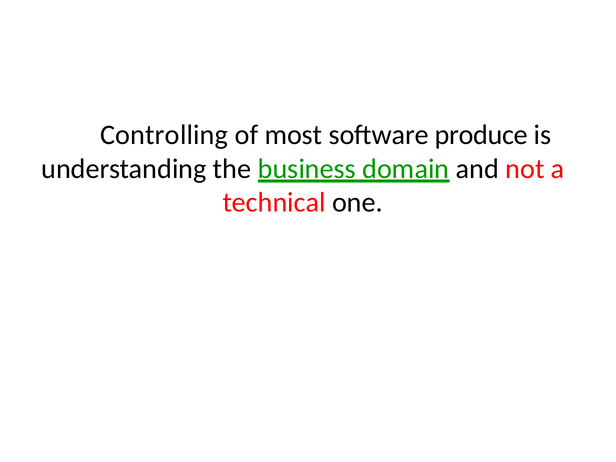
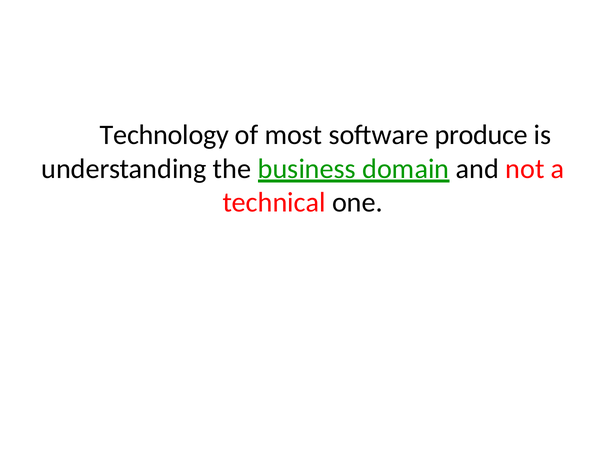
Controlling: Controlling -> Technology
